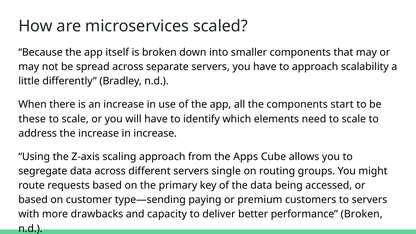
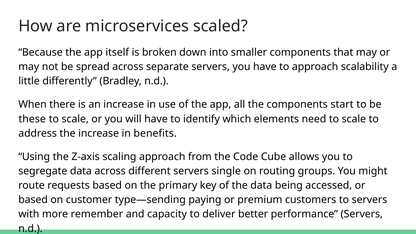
in increase: increase -> benefits
Apps: Apps -> Code
drawbacks: drawbacks -> remember
performance Broken: Broken -> Servers
